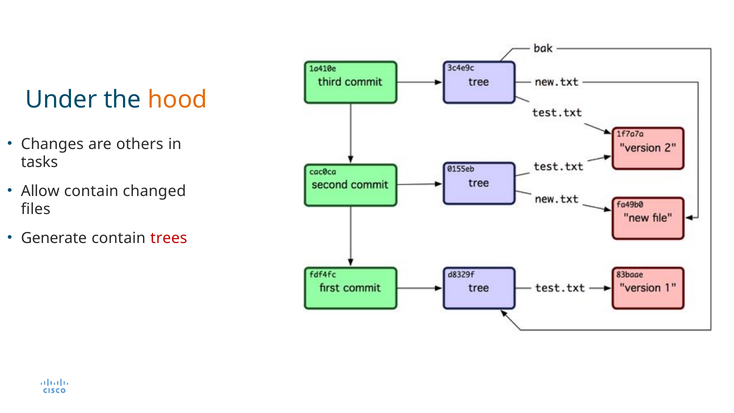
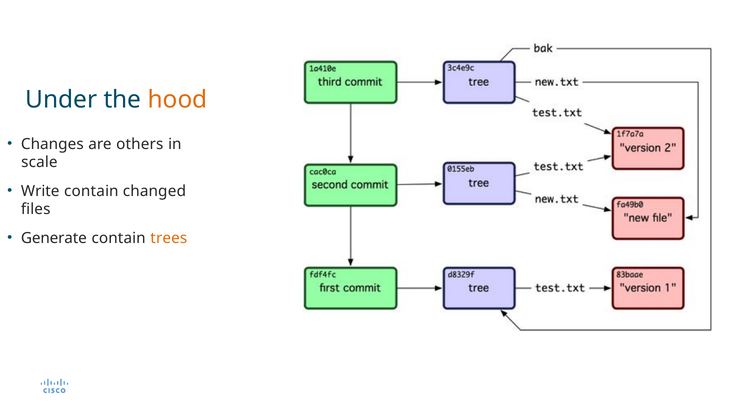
tasks: tasks -> scale
Allow: Allow -> Write
trees colour: red -> orange
